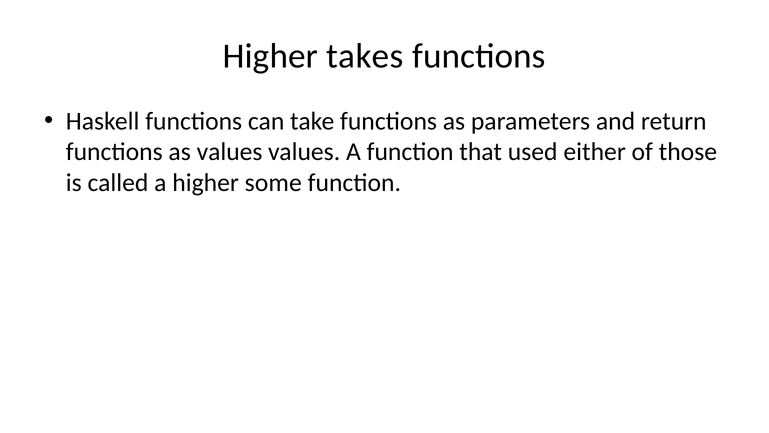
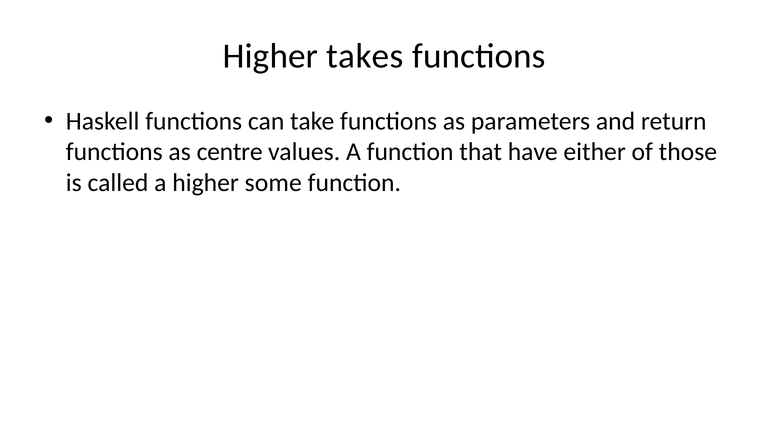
as values: values -> centre
used: used -> have
